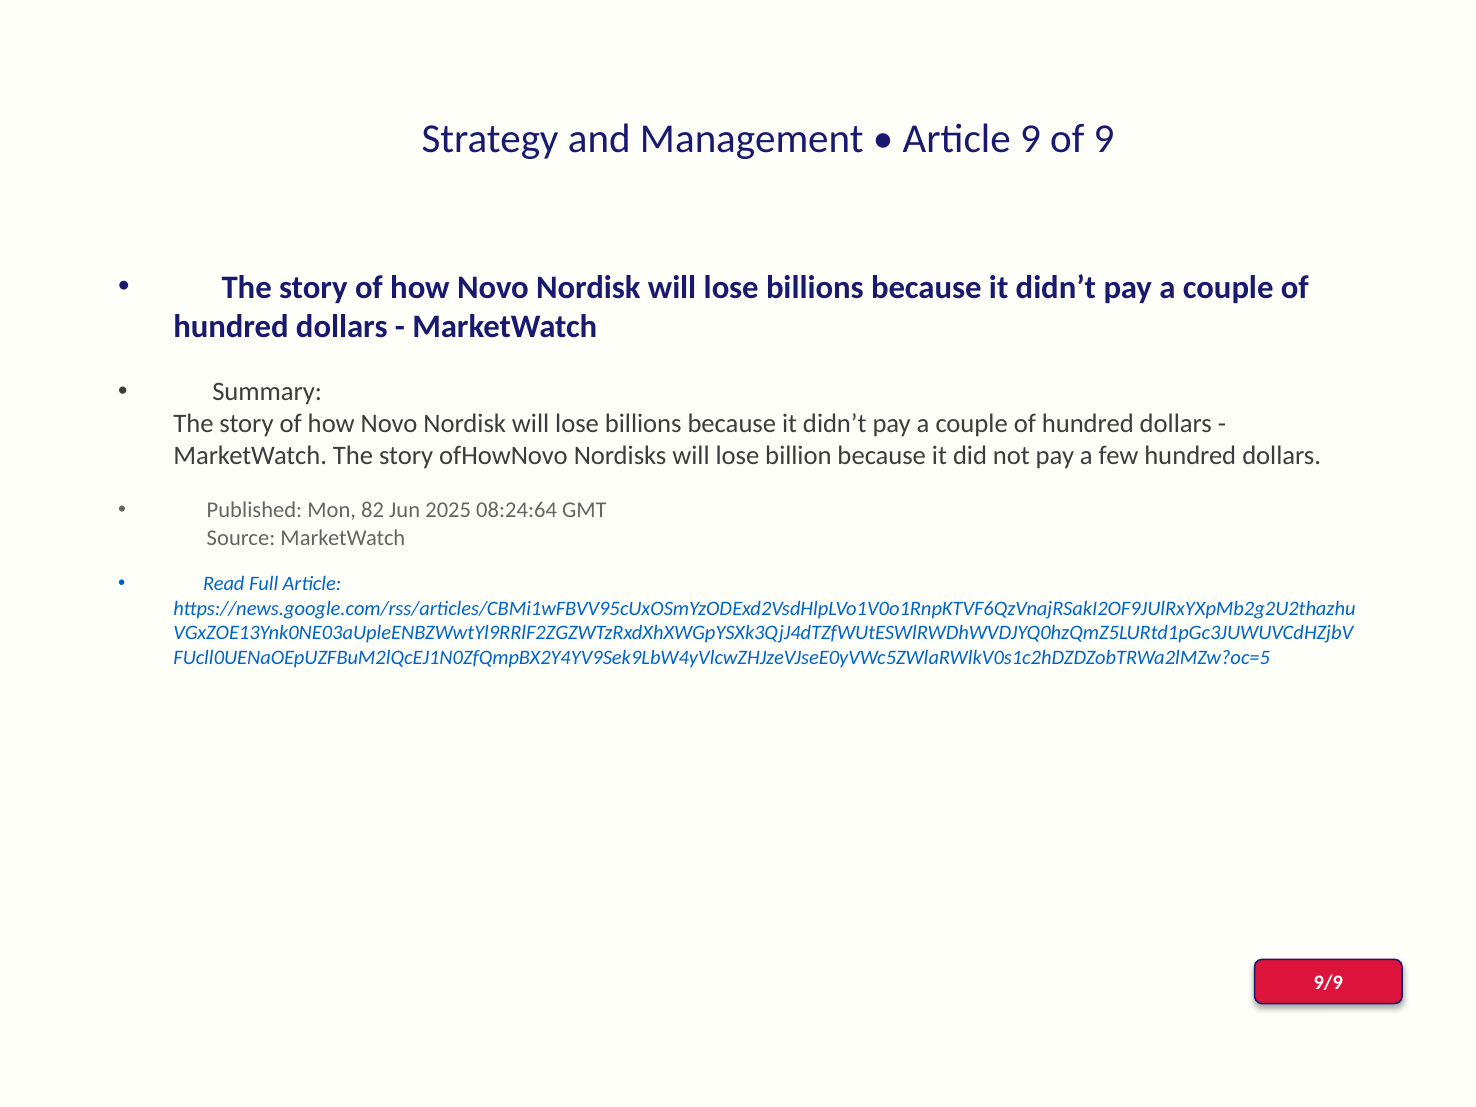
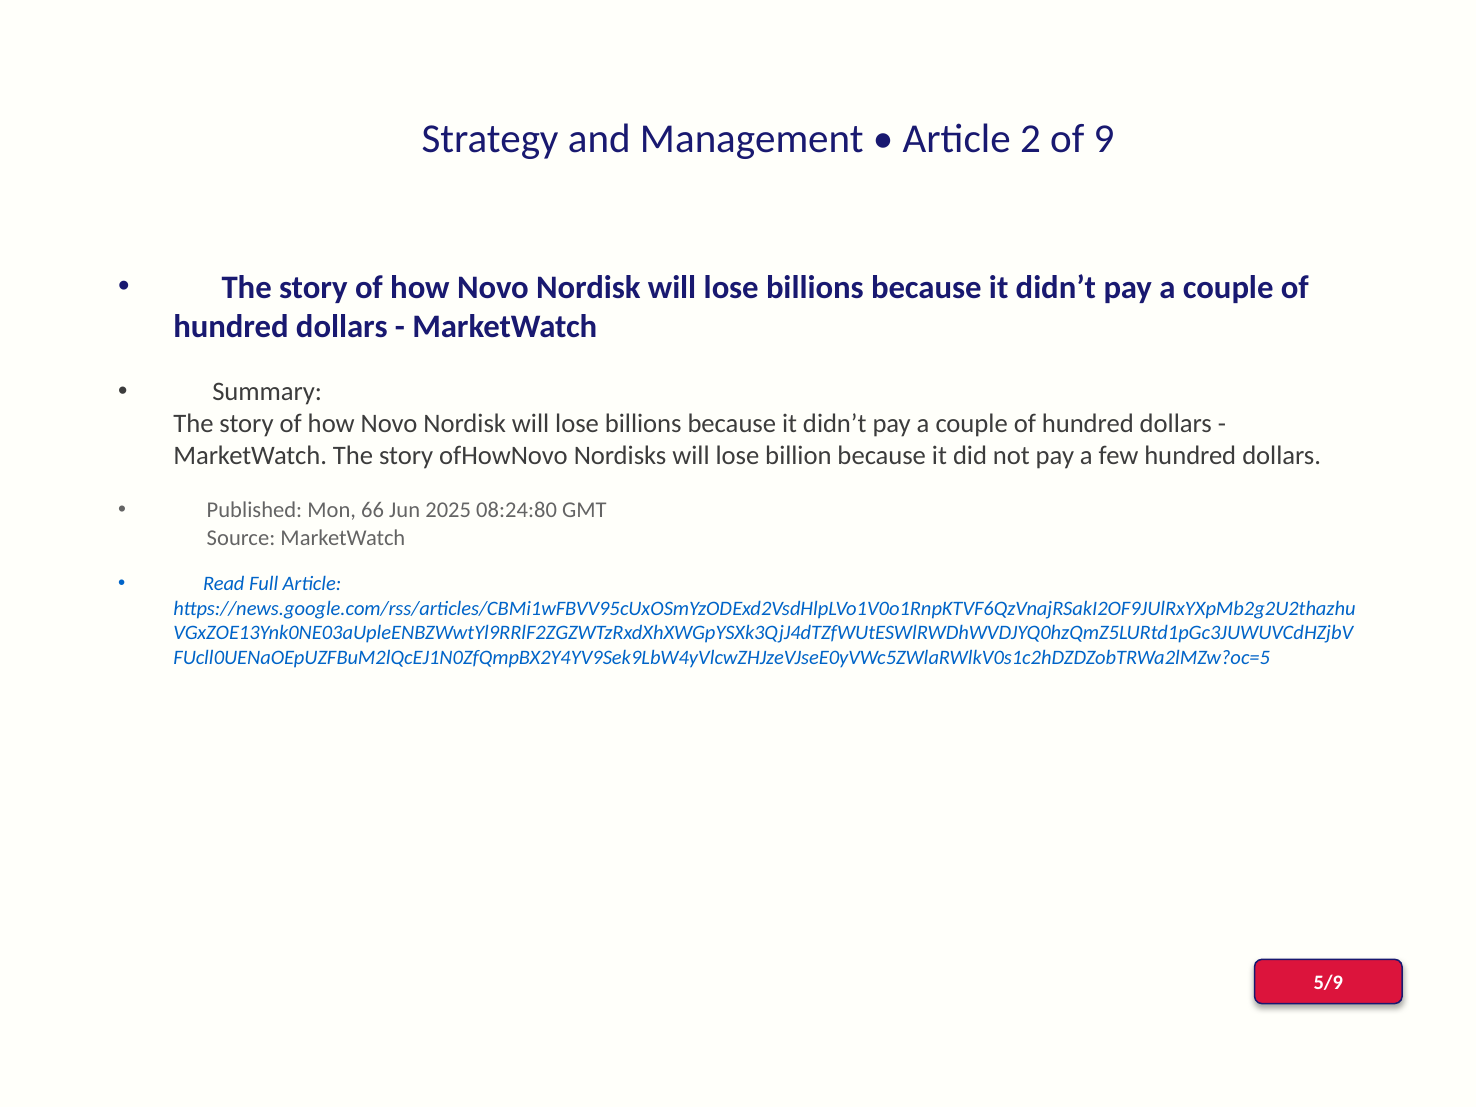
Article 9: 9 -> 2
82: 82 -> 66
08:24:64: 08:24:64 -> 08:24:80
9/9: 9/9 -> 5/9
